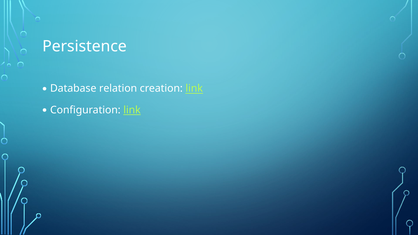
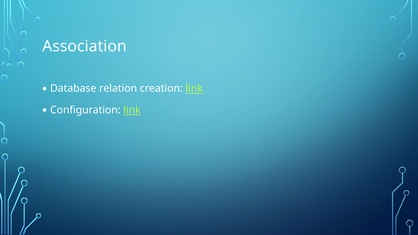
Persistence: Persistence -> Association
